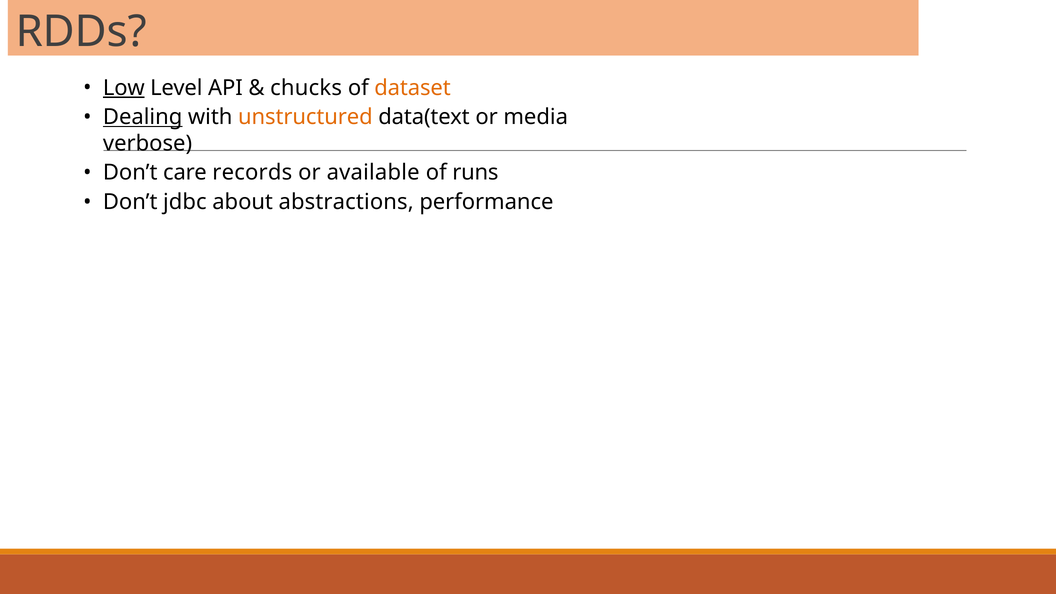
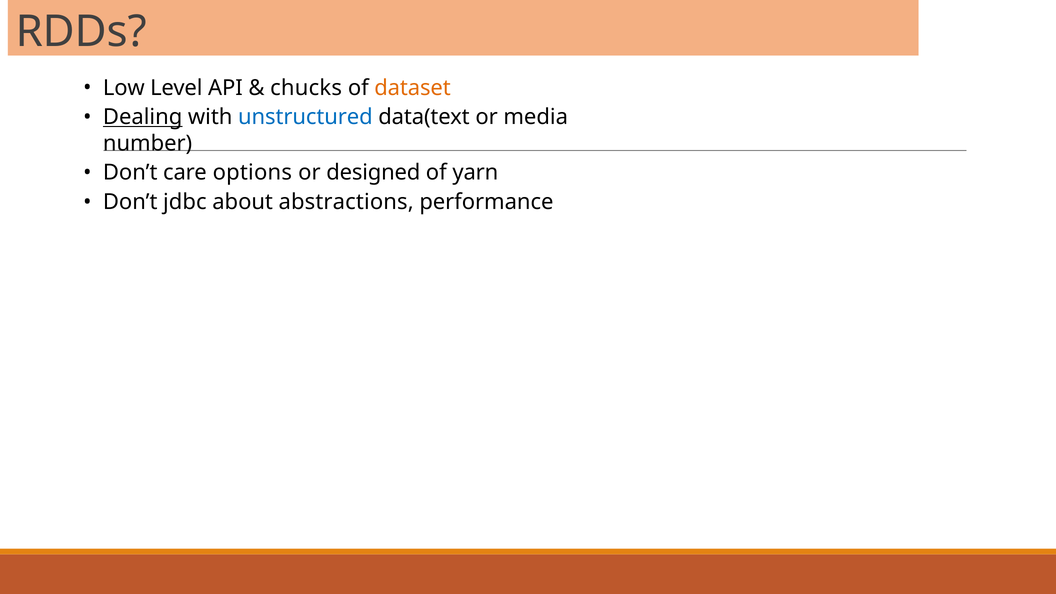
Low underline: present -> none
unstructured colour: orange -> blue
verbose: verbose -> number
records: records -> options
available: available -> designed
runs: runs -> yarn
